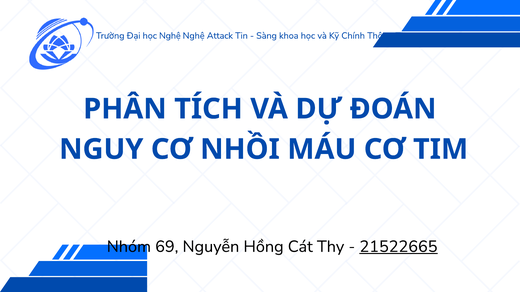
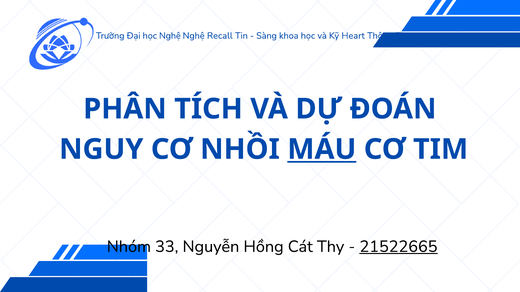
Attack: Attack -> Recall
Chính: Chính -> Heart
MÁU underline: none -> present
69: 69 -> 33
